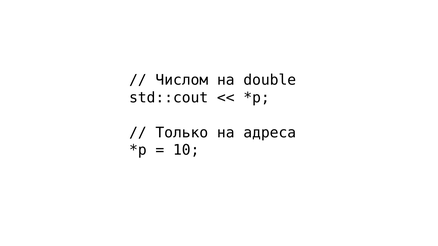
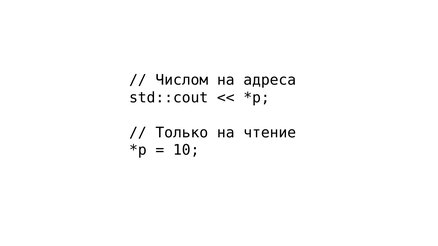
double: double -> адреса
адреса: адреса -> чтение
